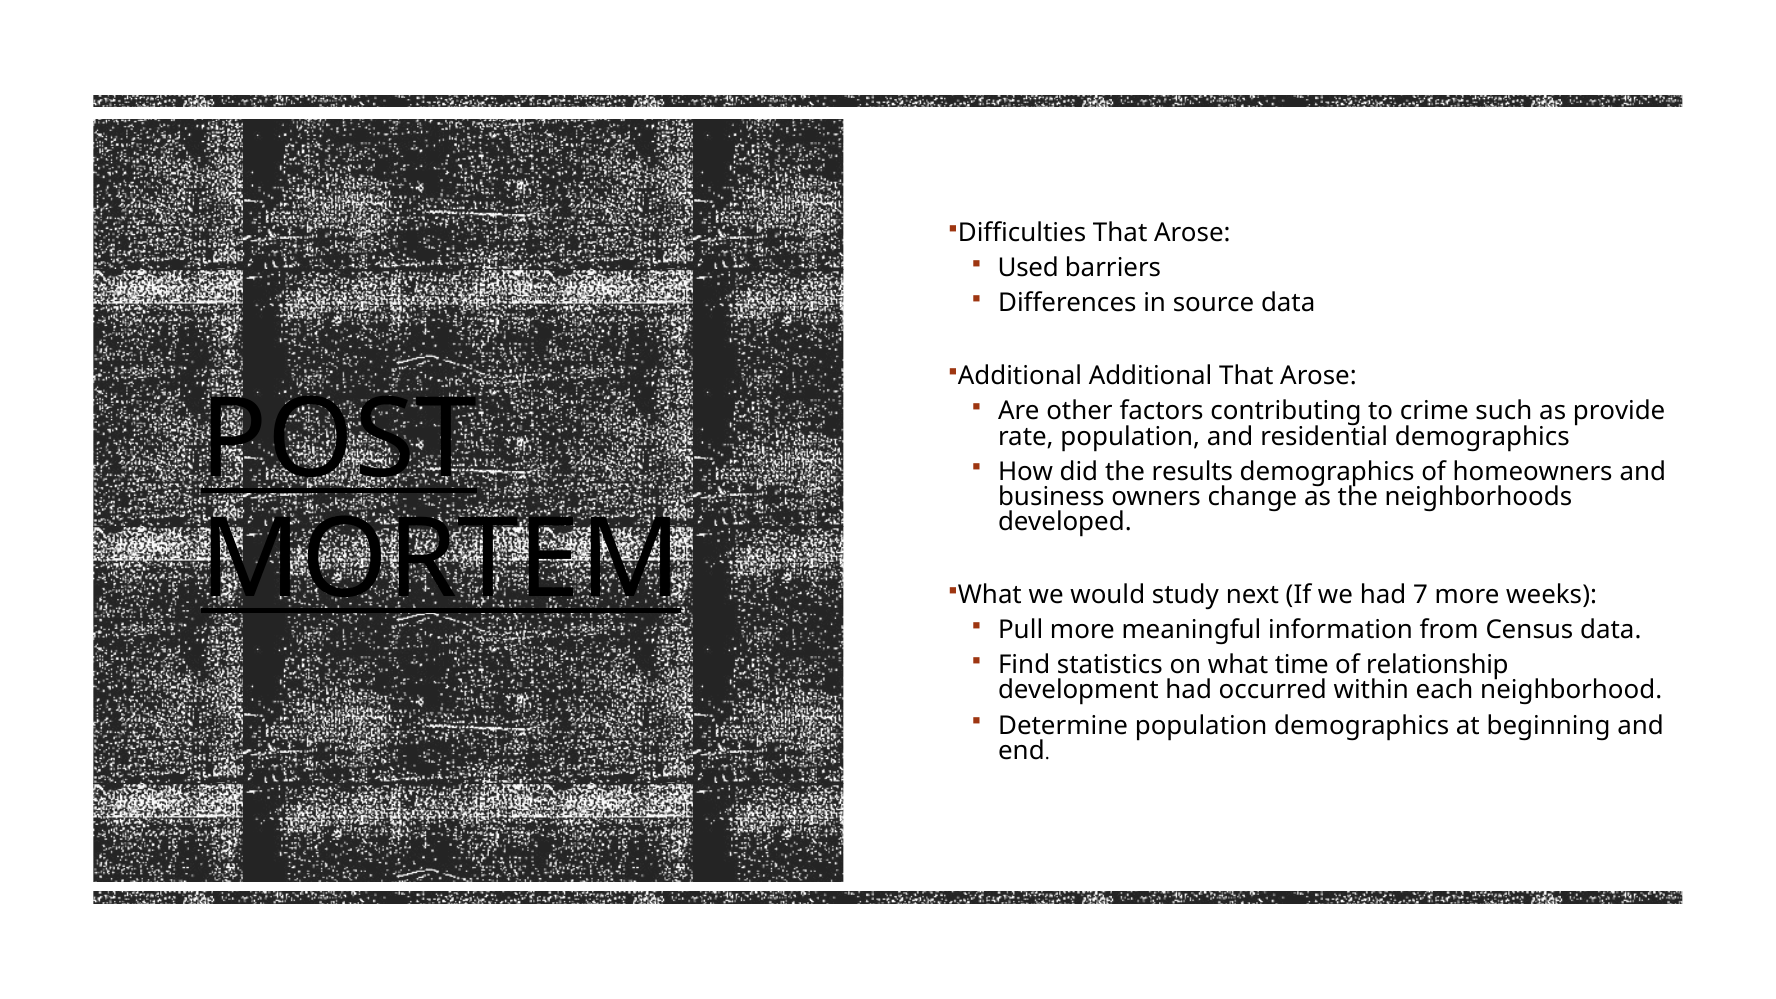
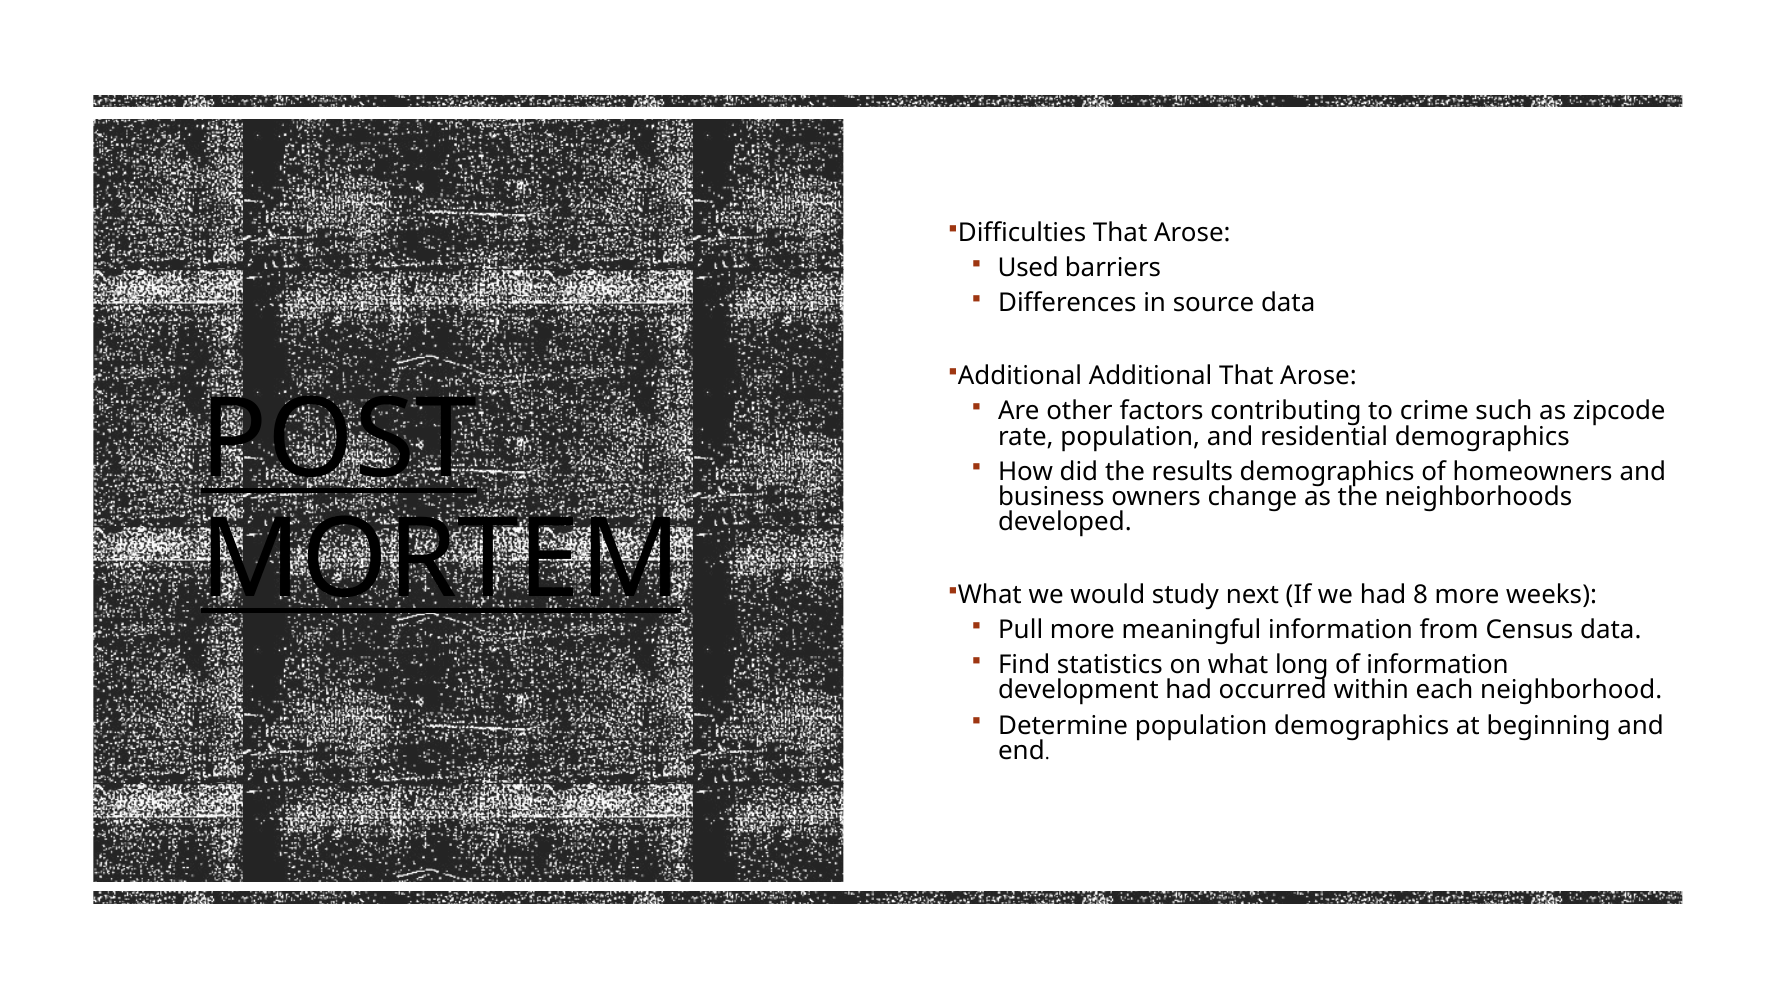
provide: provide -> zipcode
7: 7 -> 8
time: time -> long
of relationship: relationship -> information
